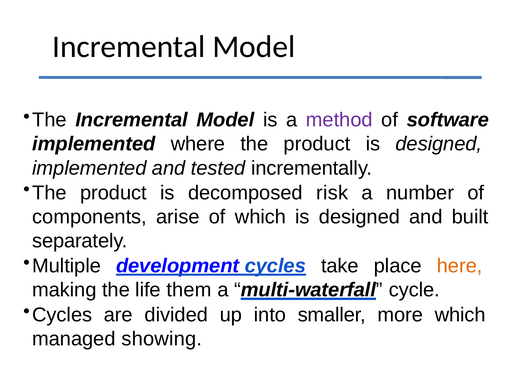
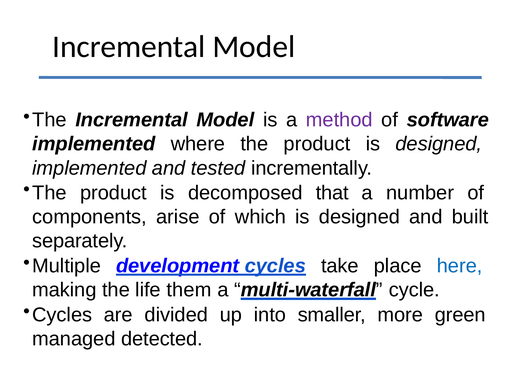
risk: risk -> that
here colour: orange -> blue
more which: which -> green
showing: showing -> detected
